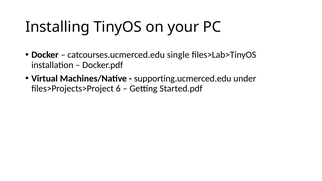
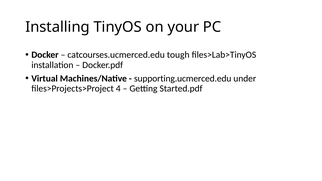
single: single -> tough
6: 6 -> 4
